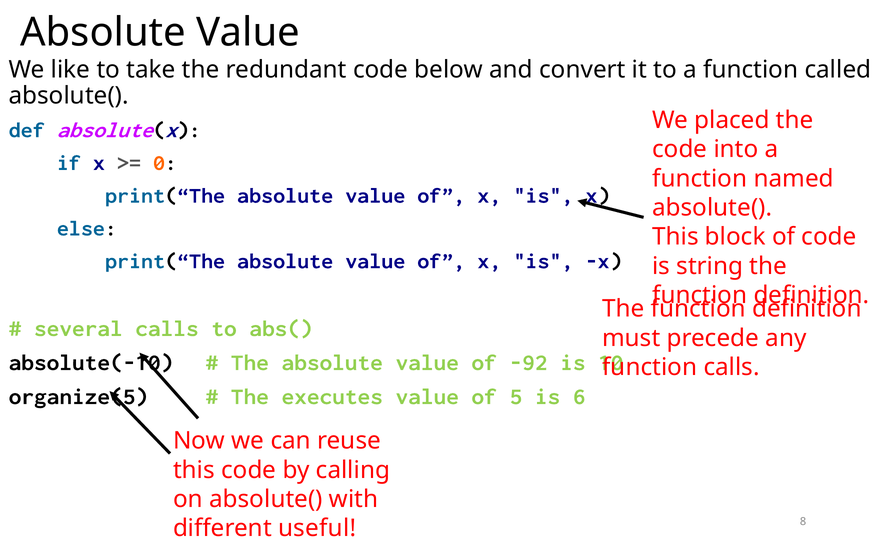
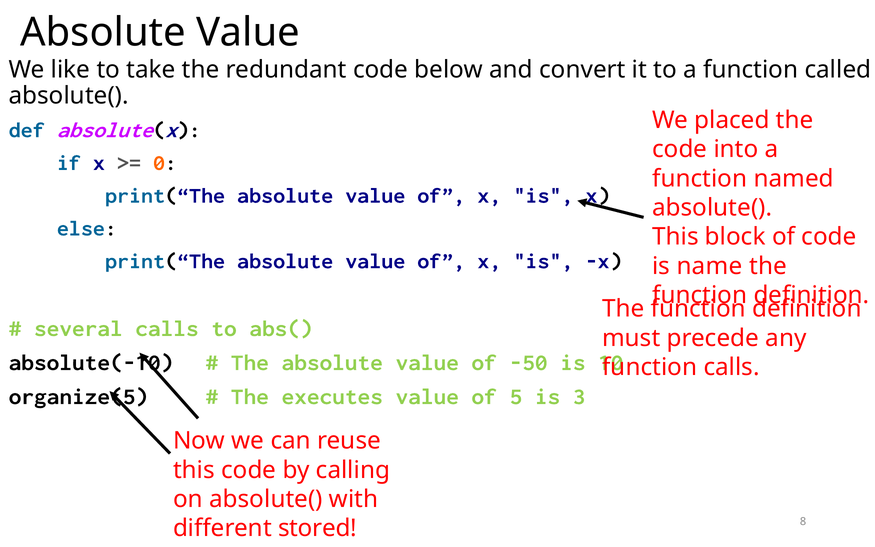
string: string -> name
-92: -92 -> -50
6: 6 -> 3
useful: useful -> stored
